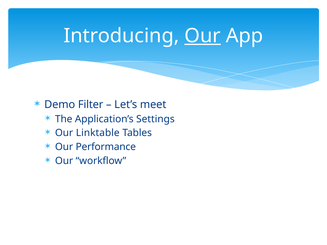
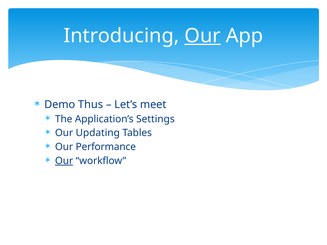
Filter: Filter -> Thus
Linktable: Linktable -> Updating
Our at (64, 161) underline: none -> present
